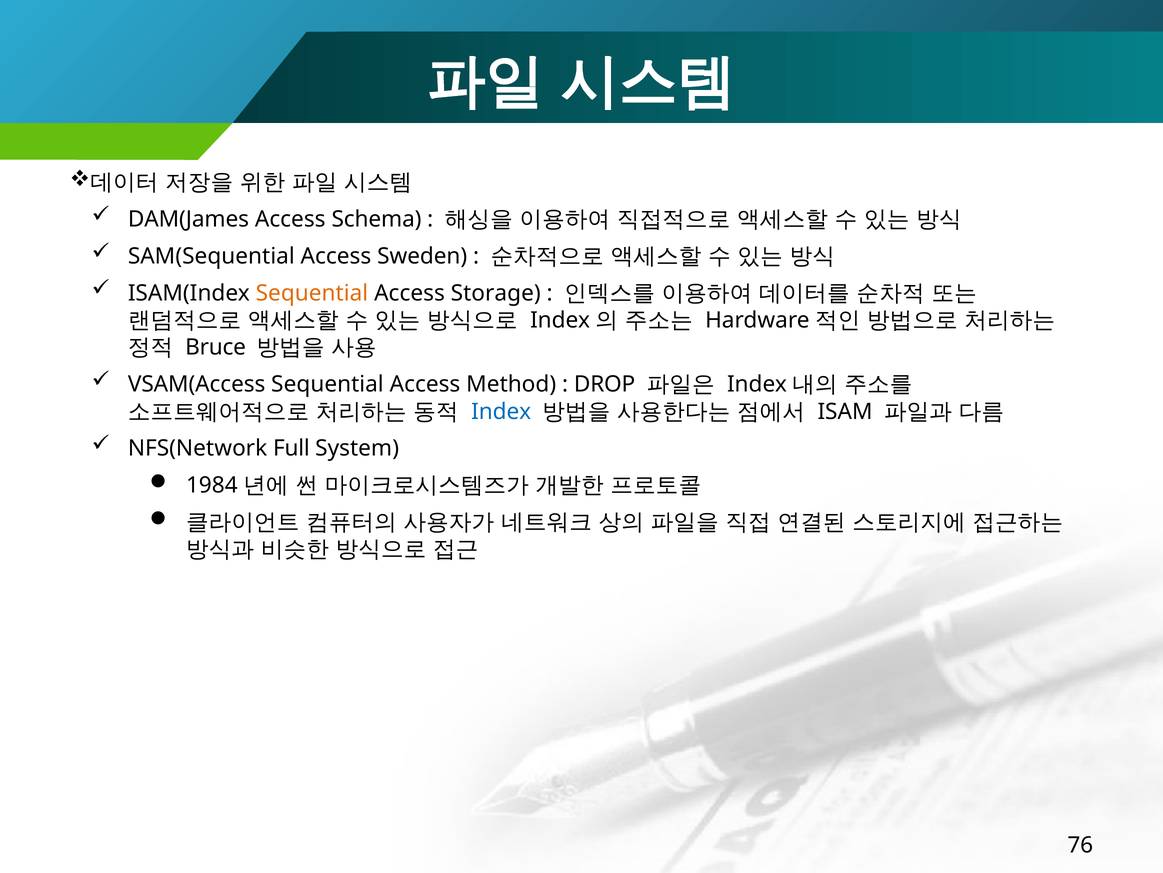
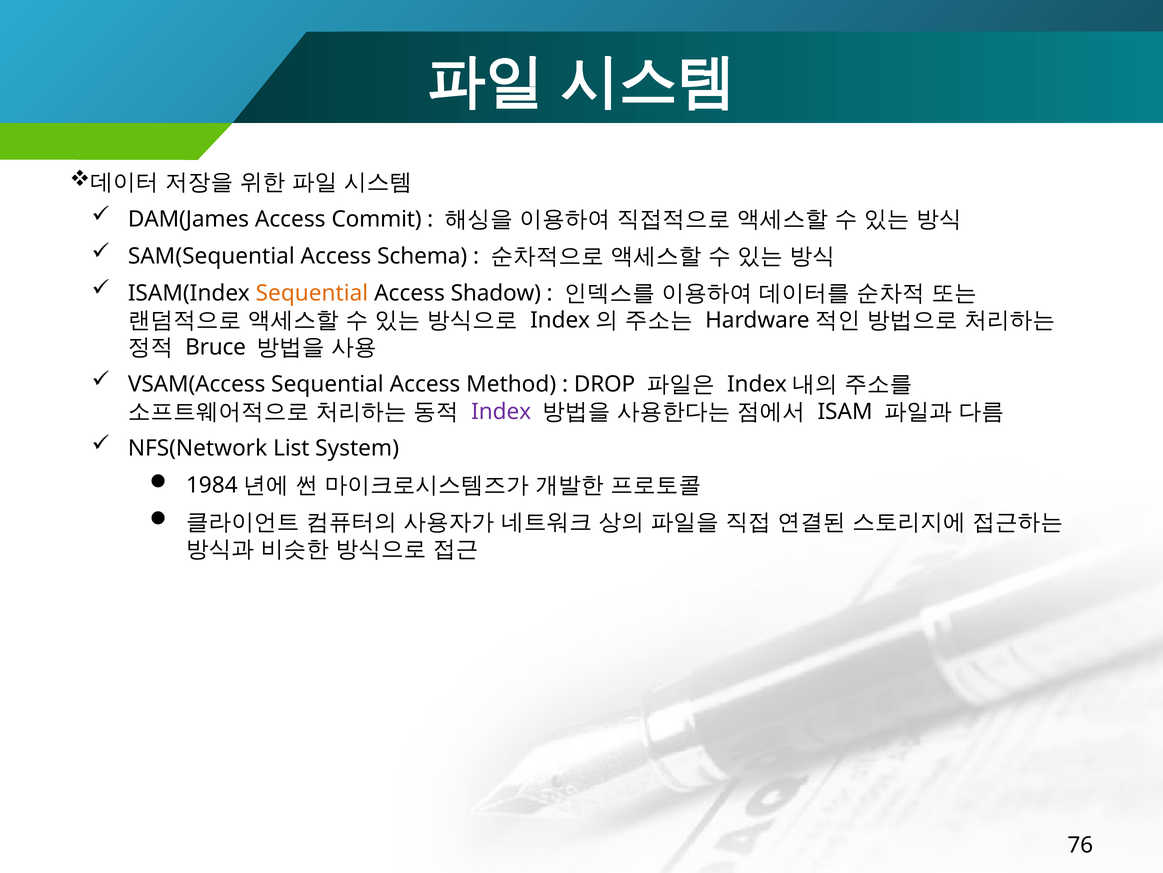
Schema: Schema -> Commit
Sweden: Sweden -> Schema
Storage: Storage -> Shadow
Index colour: blue -> purple
Full: Full -> List
